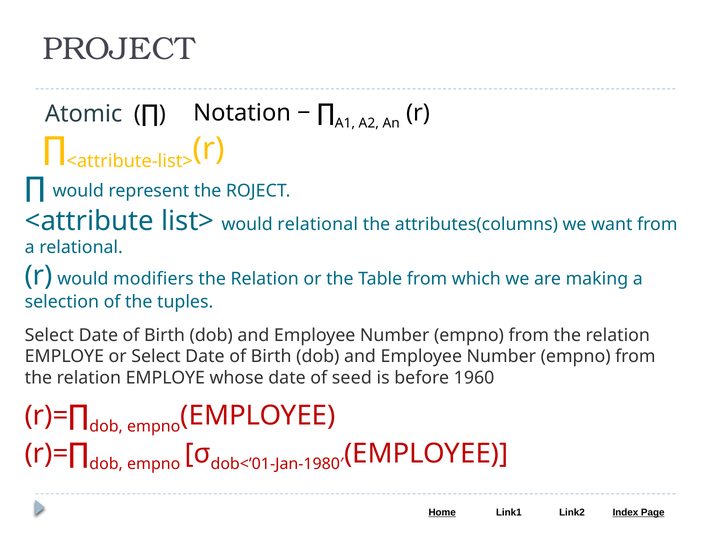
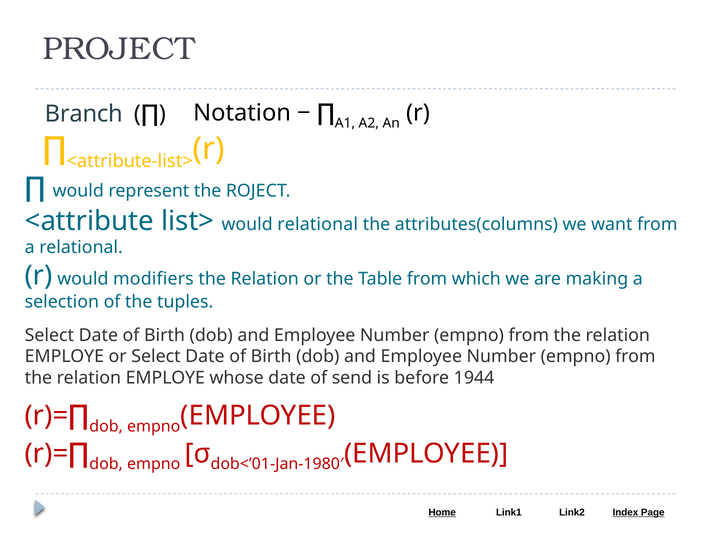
Atomic: Atomic -> Branch
seed: seed -> send
1960: 1960 -> 1944
